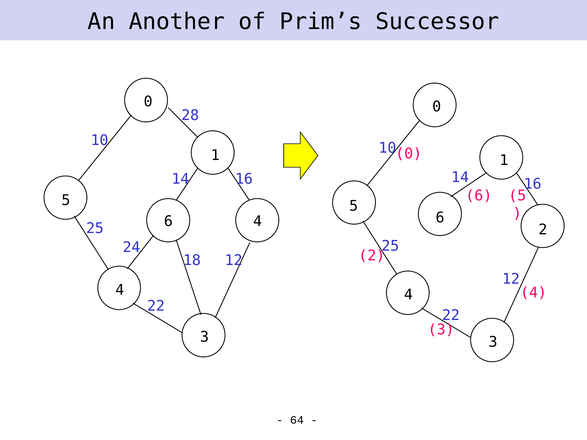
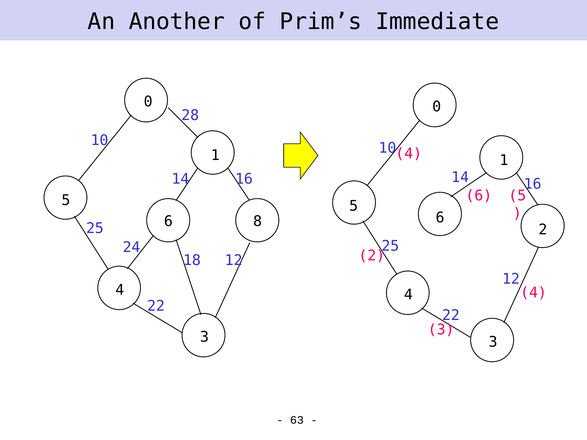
Successor: Successor -> Immediate
0 at (409, 154): 0 -> 4
6 4: 4 -> 8
64: 64 -> 63
